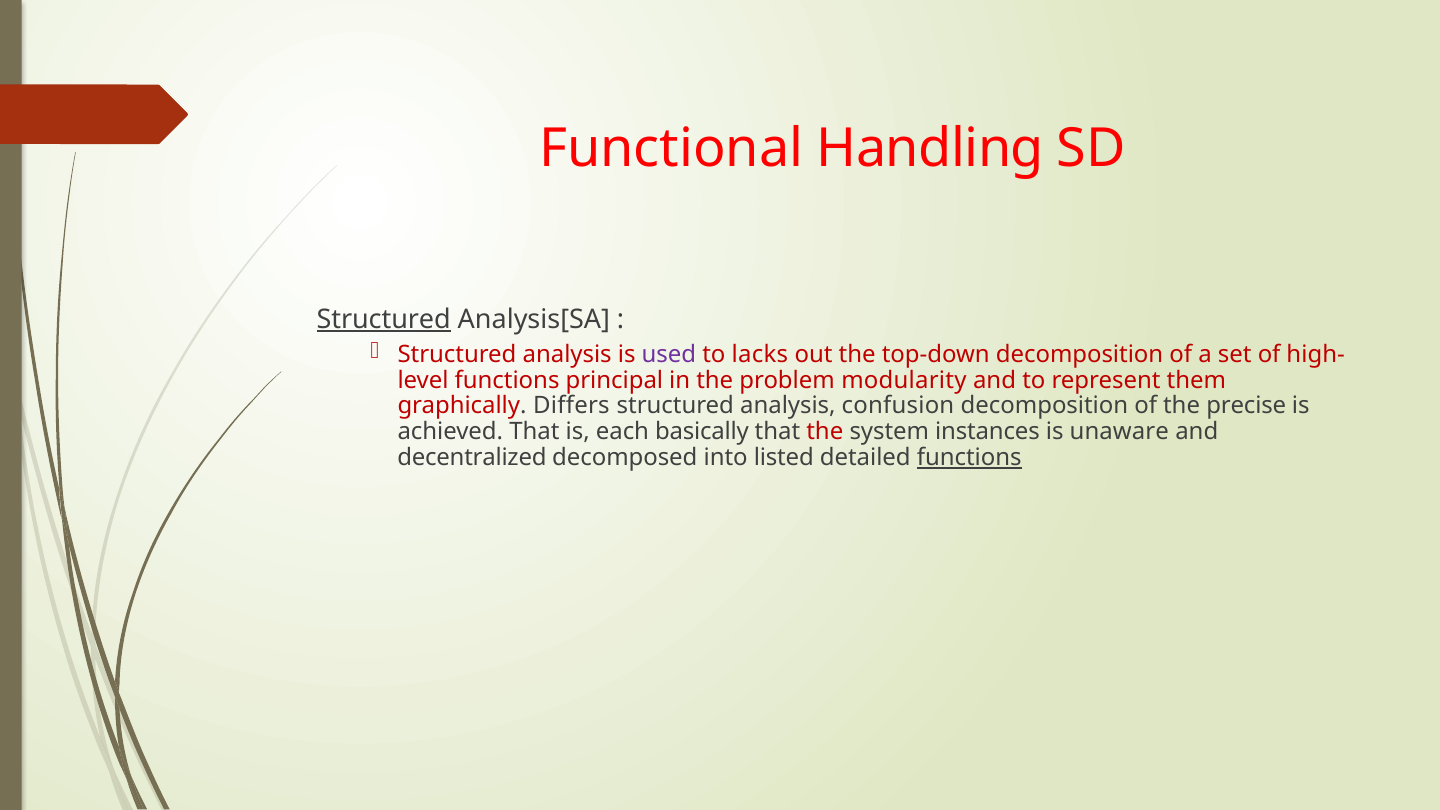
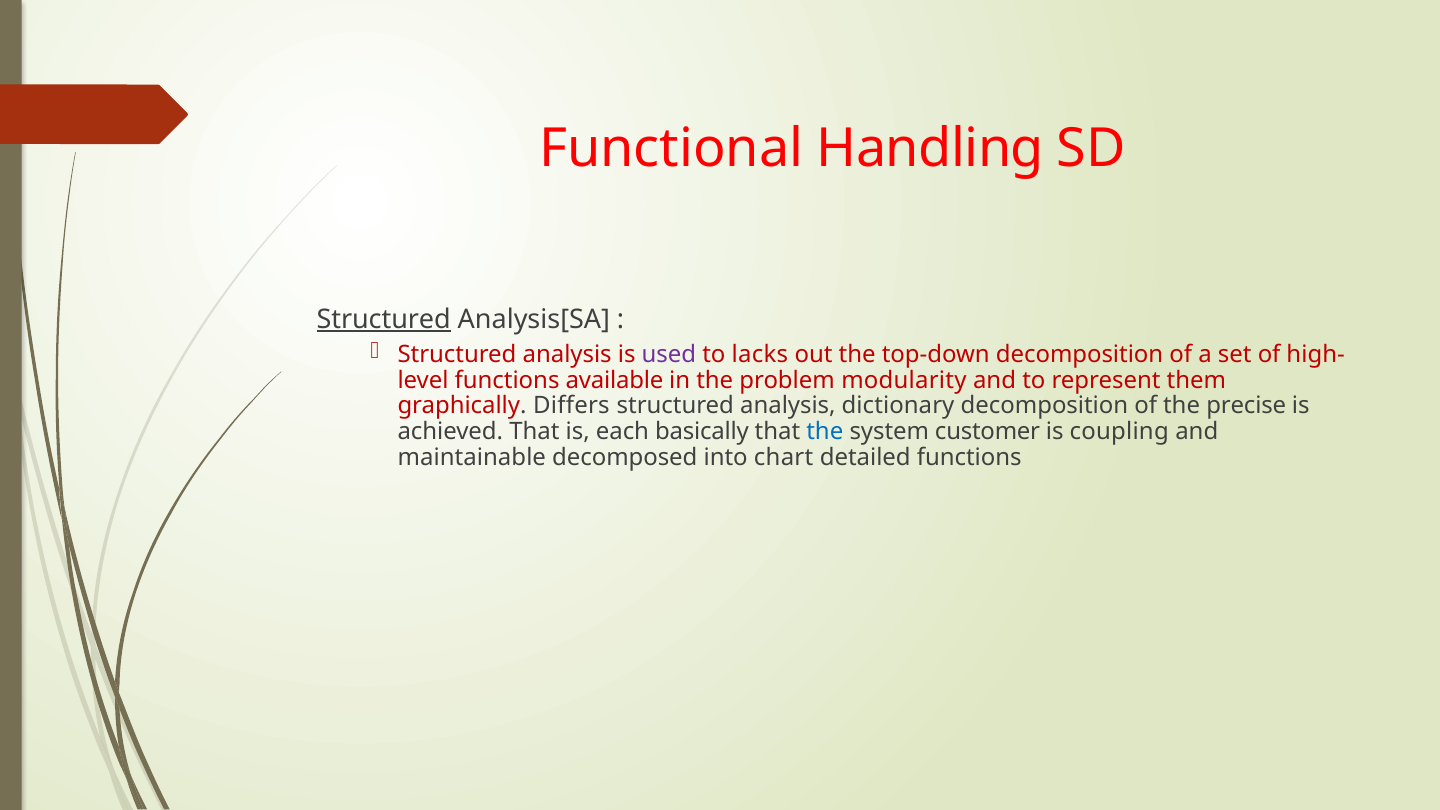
principal: principal -> available
confusion: confusion -> dictionary
the at (825, 432) colour: red -> blue
instances: instances -> customer
unaware: unaware -> coupling
decentralized: decentralized -> maintainable
listed: listed -> chart
functions at (969, 458) underline: present -> none
